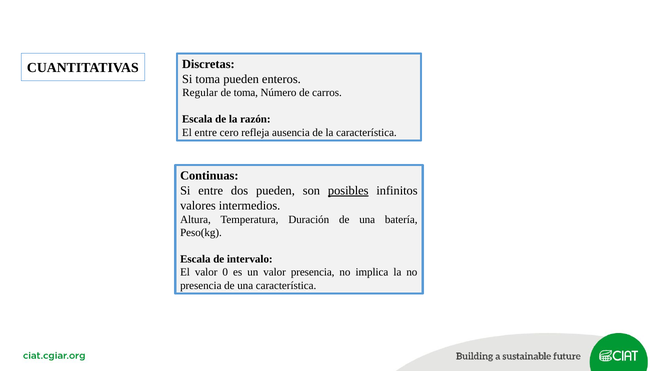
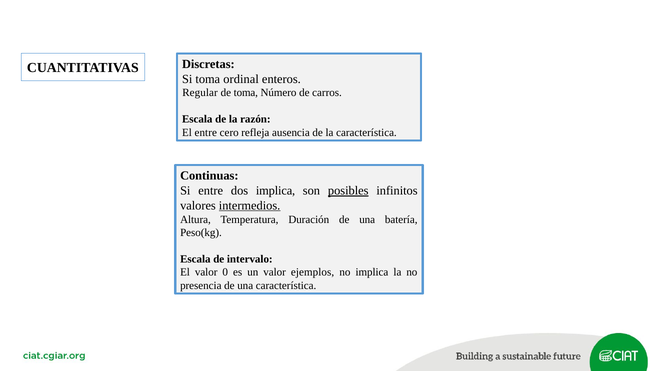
toma pueden: pueden -> ordinal
dos pueden: pueden -> implica
intermedios underline: none -> present
valor presencia: presencia -> ejemplos
